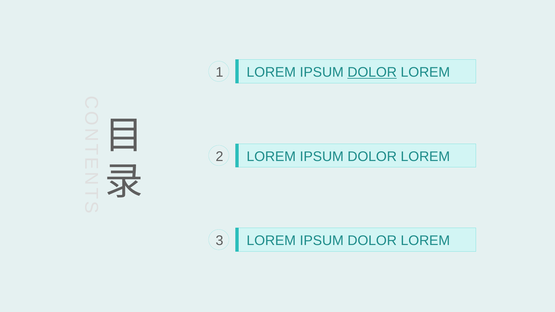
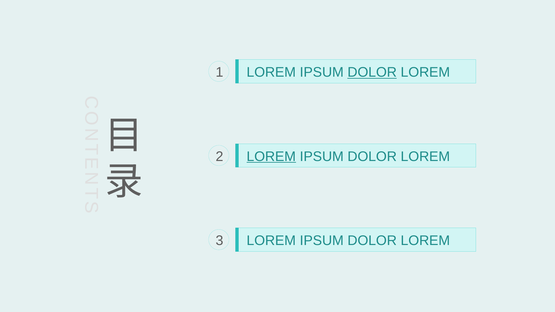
LOREM at (271, 157) underline: none -> present
